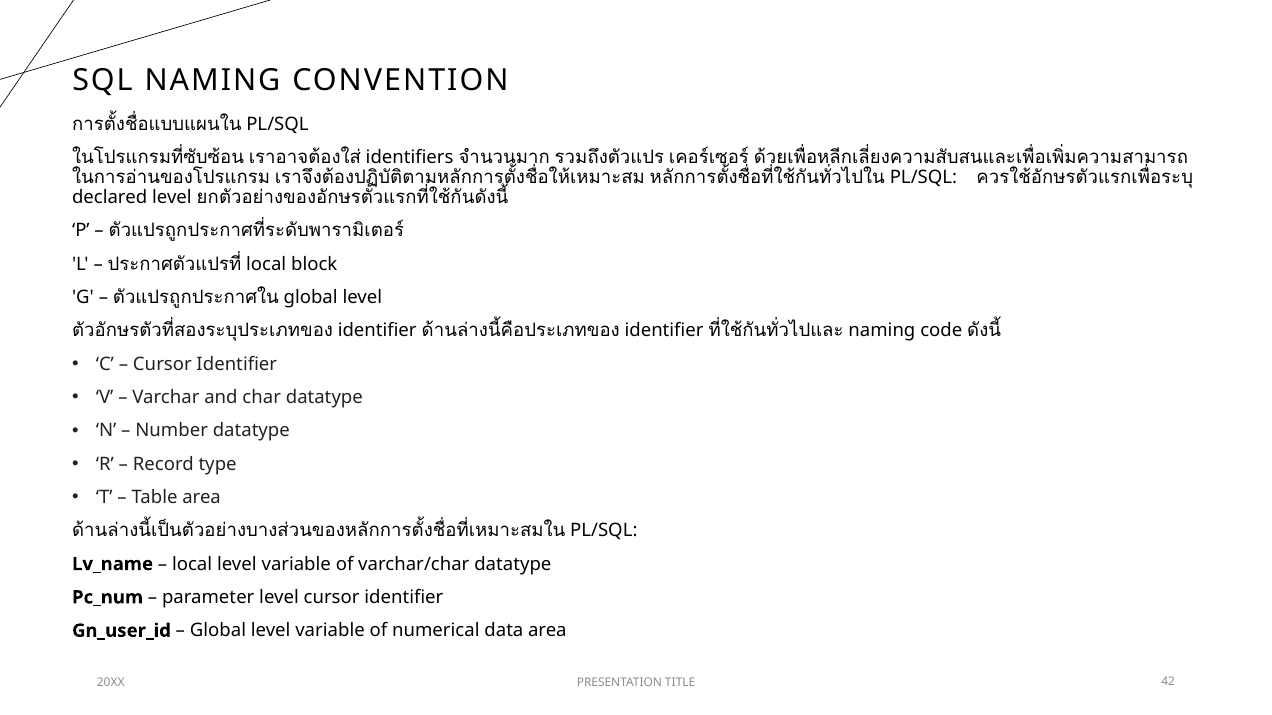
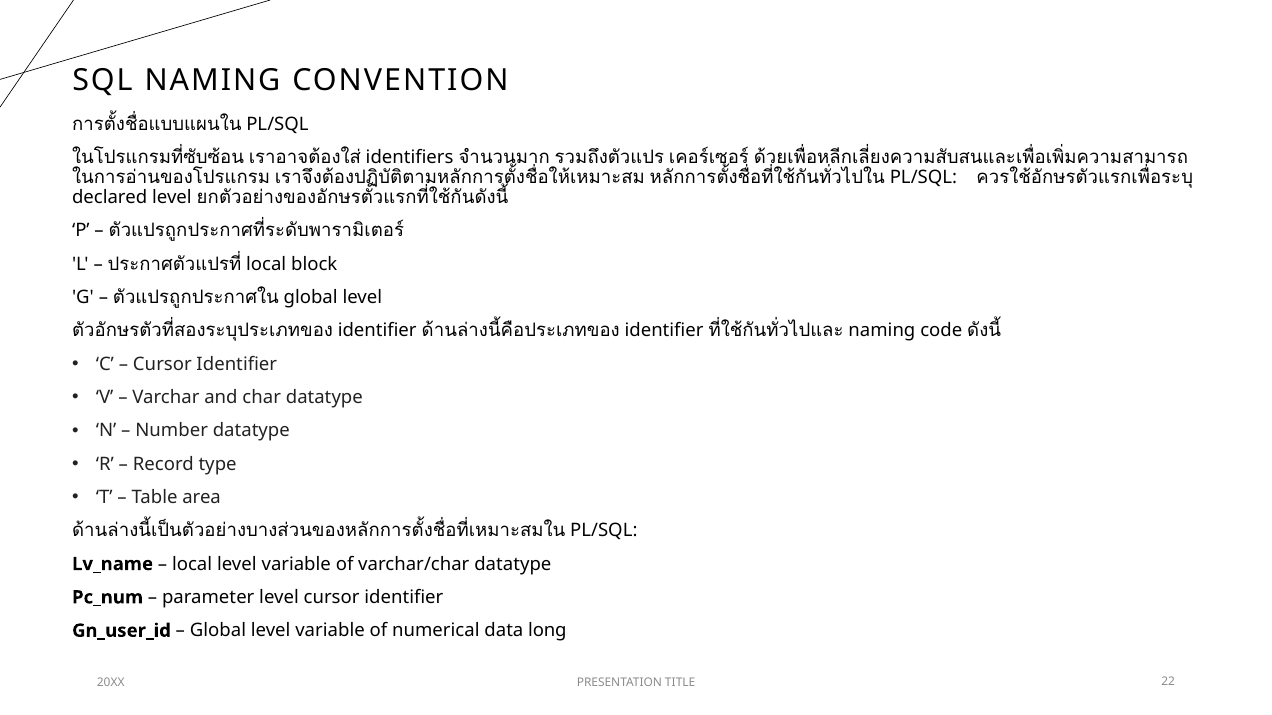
data area: area -> long
42: 42 -> 22
